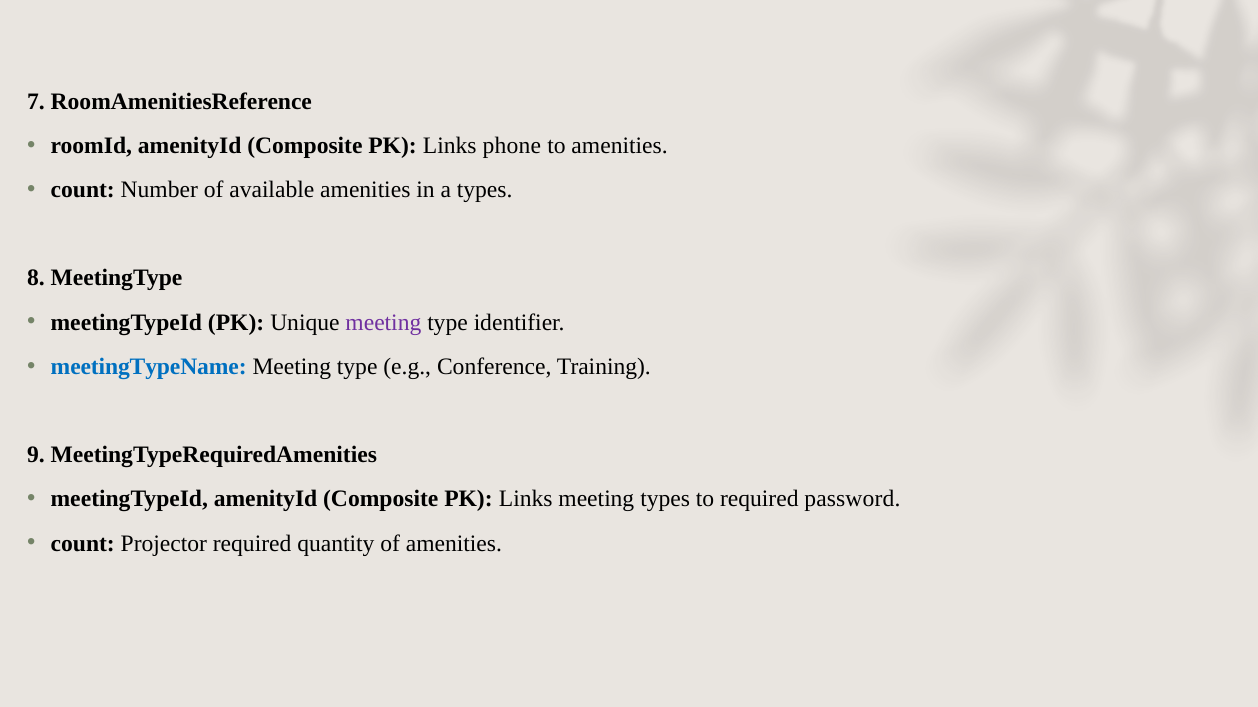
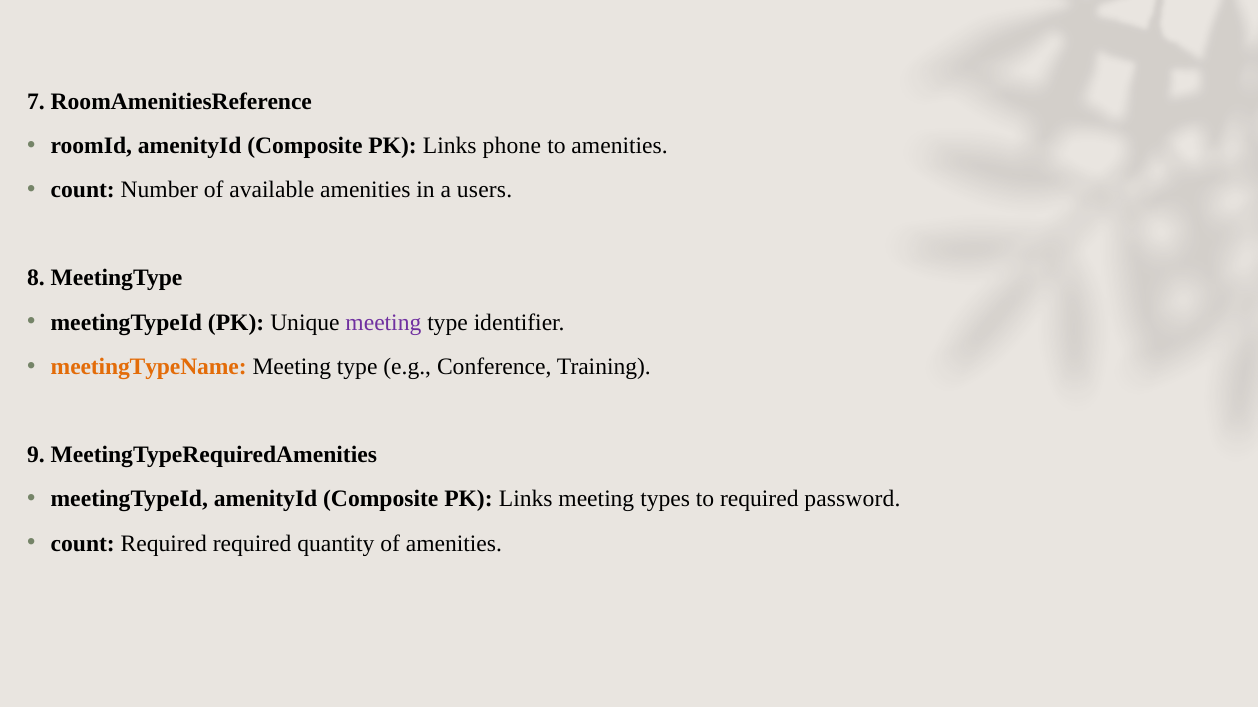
a types: types -> users
meetingTypeName colour: blue -> orange
count Projector: Projector -> Required
